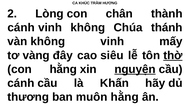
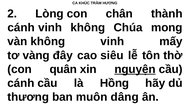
thánh: thánh -> mong
thờ underline: present -> none
con hằng: hằng -> quân
Khấn: Khấn -> Hồng
muôn hằng: hằng -> dâng
